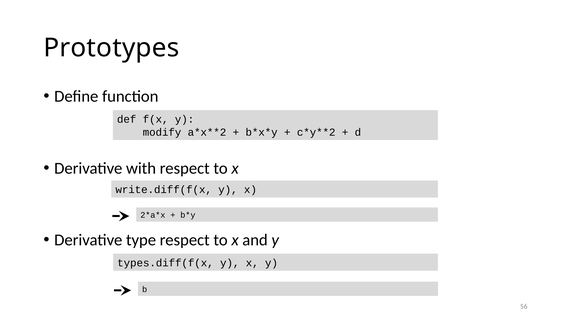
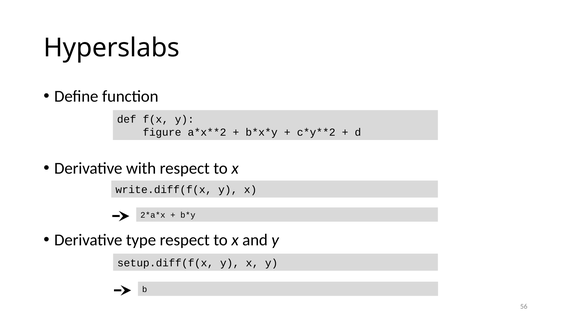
Prototypes: Prototypes -> Hyperslabs
modify: modify -> figure
types.diff(f(x: types.diff(f(x -> setup.diff(f(x
